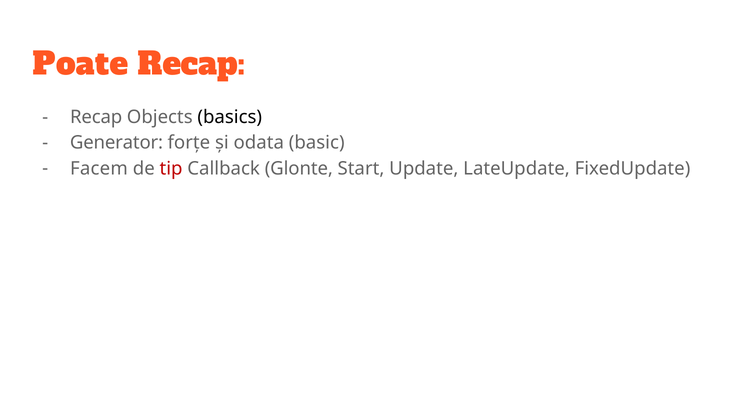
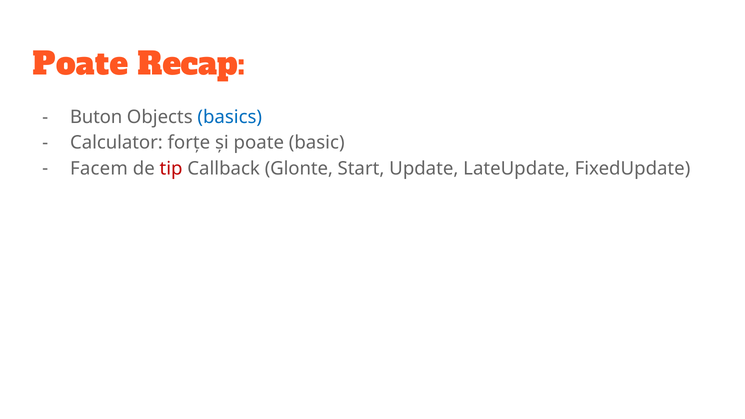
Recap at (96, 117): Recap -> Buton
basics colour: black -> blue
Generator: Generator -> Calculator
și odata: odata -> poate
